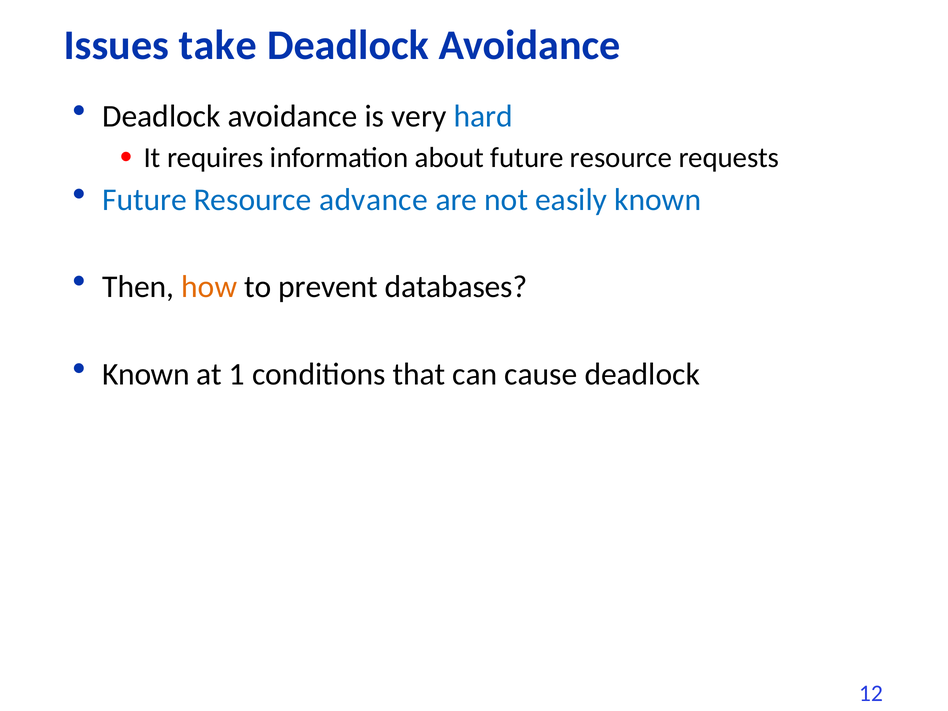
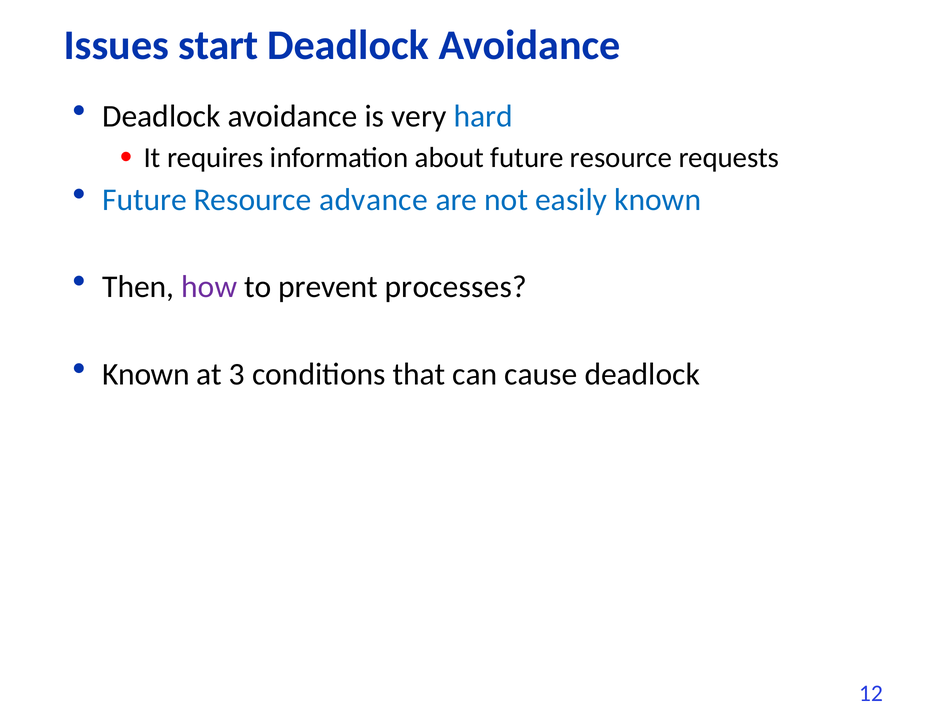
take: take -> start
how colour: orange -> purple
databases: databases -> processes
1: 1 -> 3
